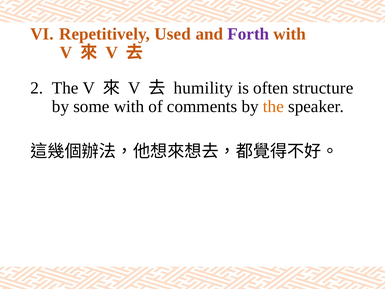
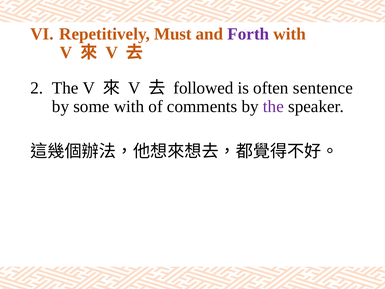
Used: Used -> Must
humility: humility -> followed
structure: structure -> sentence
the at (273, 106) colour: orange -> purple
